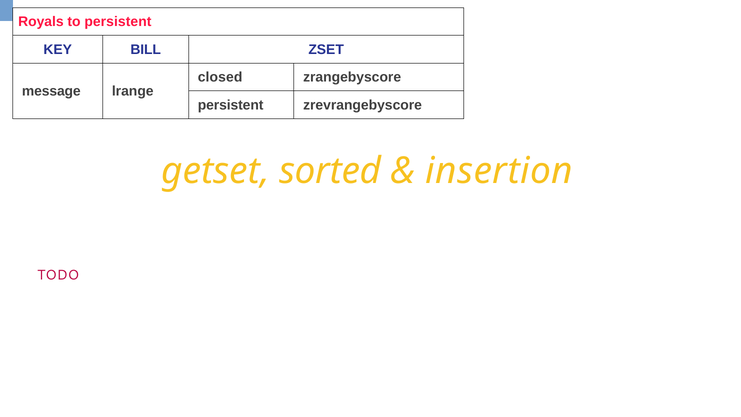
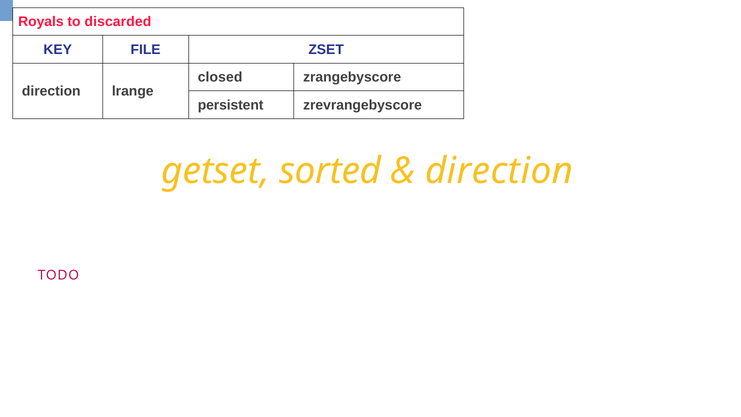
to persistent: persistent -> discarded
BILL: BILL -> FILE
message at (51, 91): message -> direction
insertion at (499, 171): insertion -> direction
